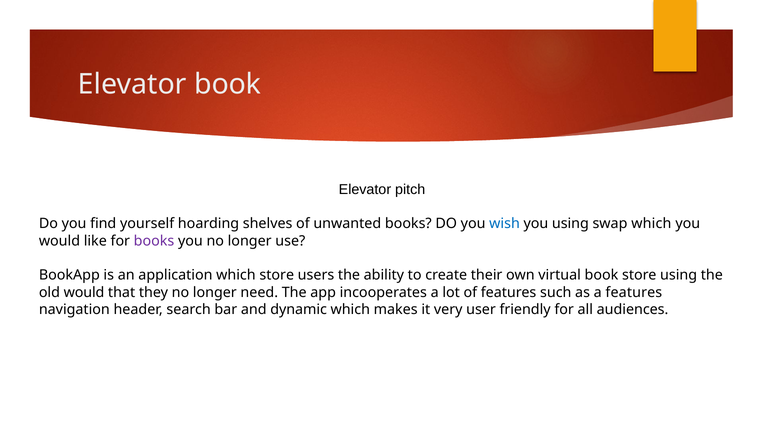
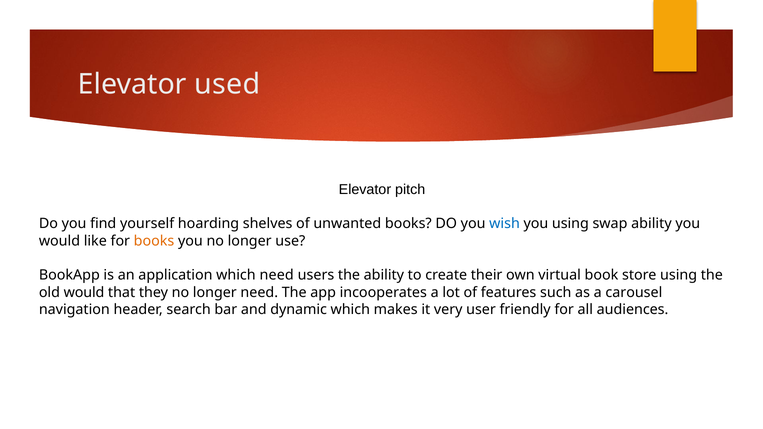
Elevator book: book -> used
swap which: which -> ability
books at (154, 241) colour: purple -> orange
which store: store -> need
a features: features -> carousel
